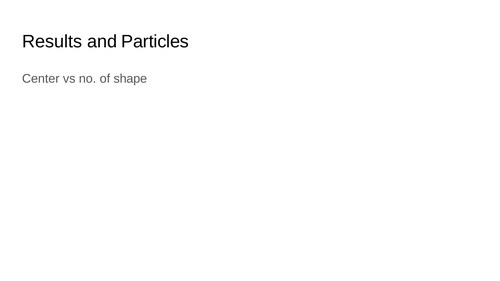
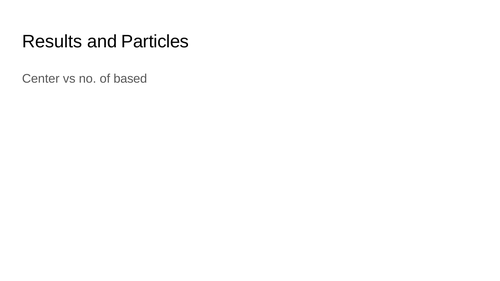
shape: shape -> based
